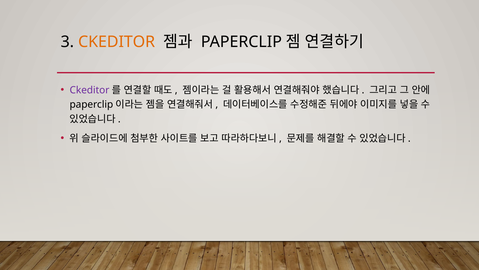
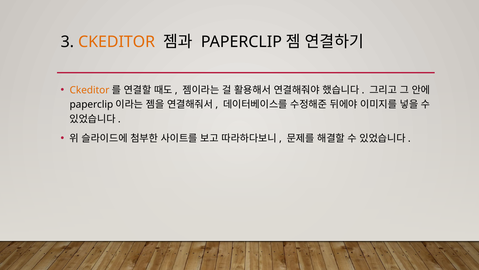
Ckeditor at (90, 90) colour: purple -> orange
